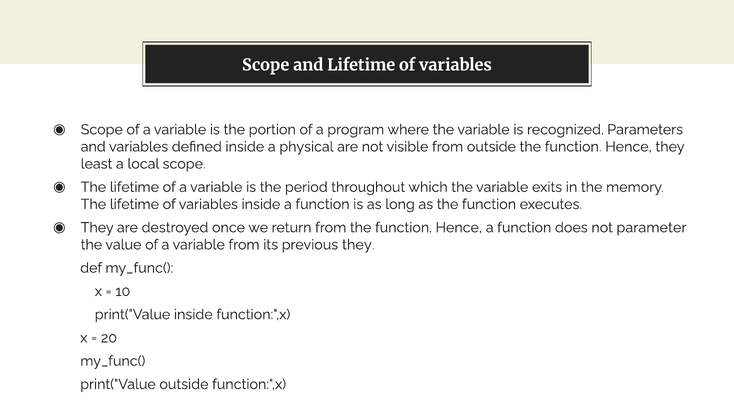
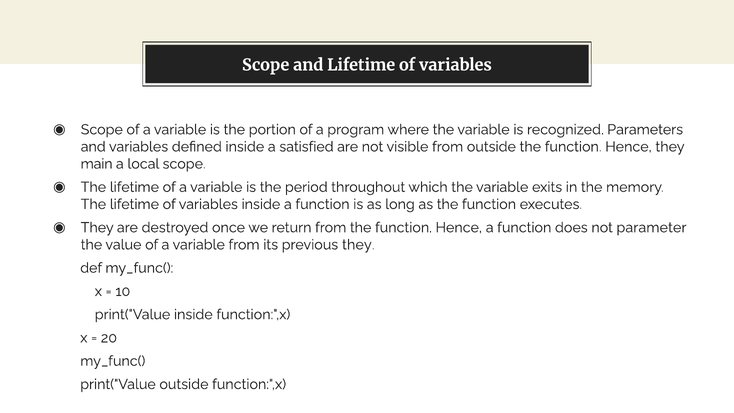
physical: physical -> satisfied
least: least -> main
